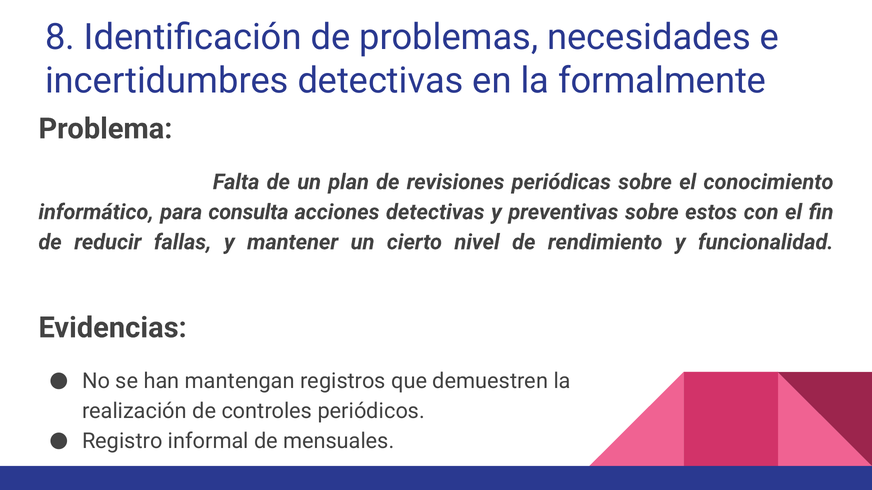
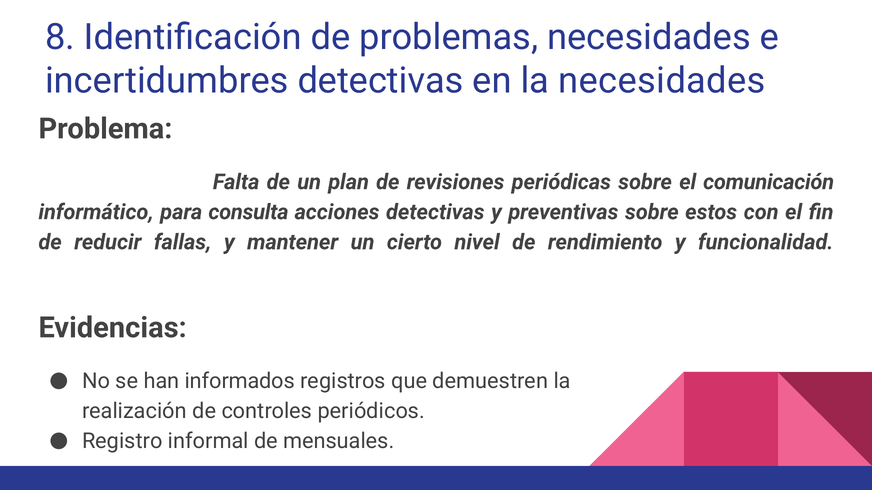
la formalmente: formalmente -> necesidades
conocimiento: conocimiento -> comunicación
mantengan: mantengan -> informados
